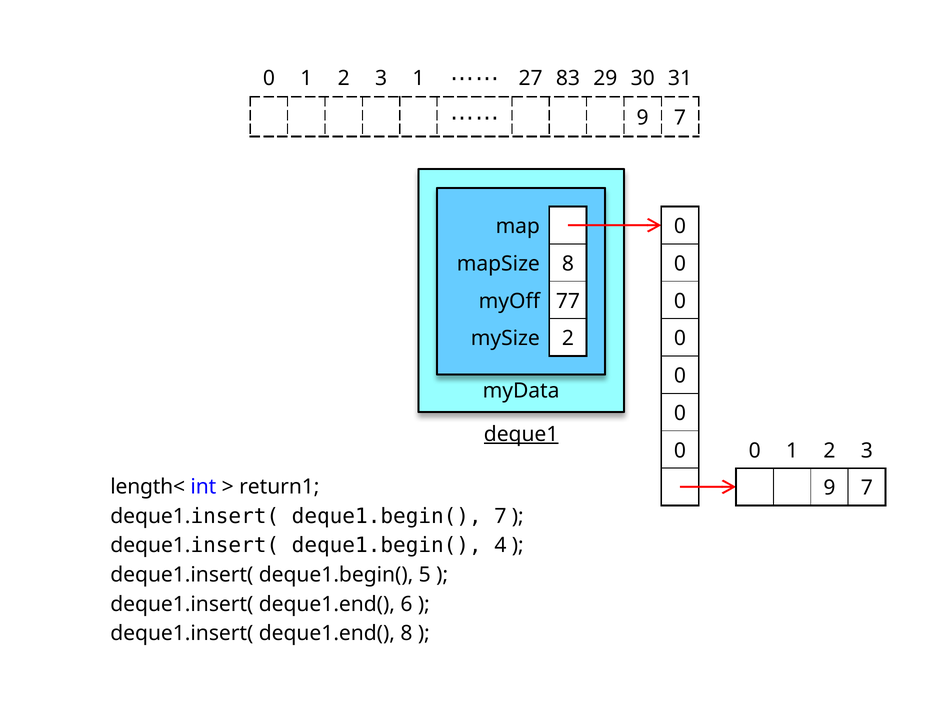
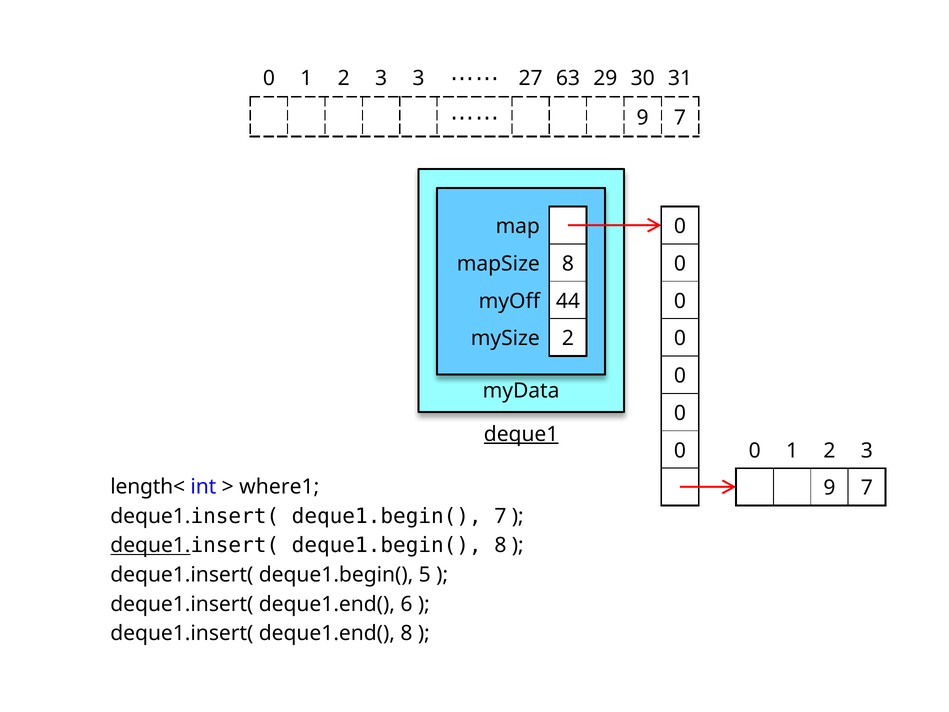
3 1: 1 -> 3
83: 83 -> 63
77: 77 -> 44
return1: return1 -> where1
deque1 at (150, 545) underline: none -> present
deque1.begin( 4: 4 -> 8
